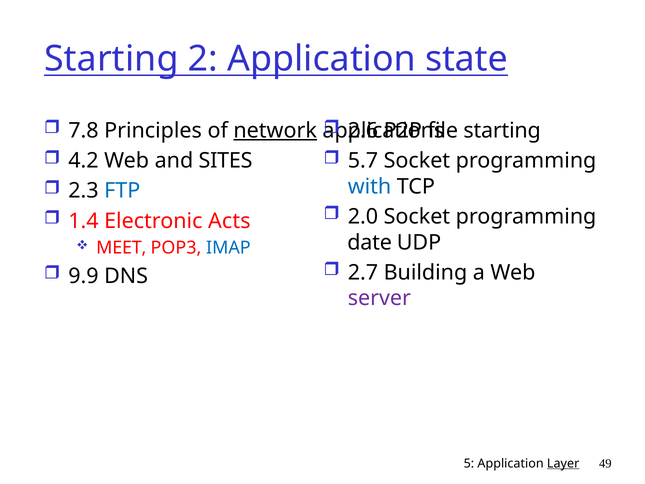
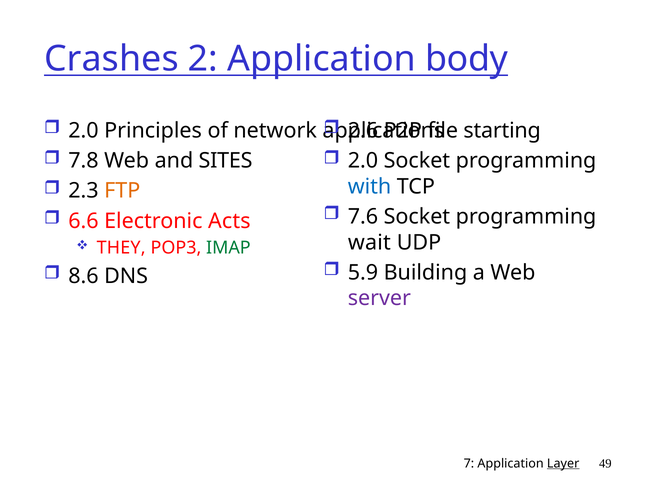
Starting at (111, 59): Starting -> Crashes
state: state -> body
7.8 at (83, 131): 7.8 -> 2.0
network underline: present -> none
4.2: 4.2 -> 7.8
5.7 at (363, 161): 5.7 -> 2.0
FTP colour: blue -> orange
2.0: 2.0 -> 7.6
1.4: 1.4 -> 6.6
date: date -> wait
MEET: MEET -> THEY
IMAP colour: blue -> green
2.7: 2.7 -> 5.9
9.9: 9.9 -> 8.6
5: 5 -> 7
